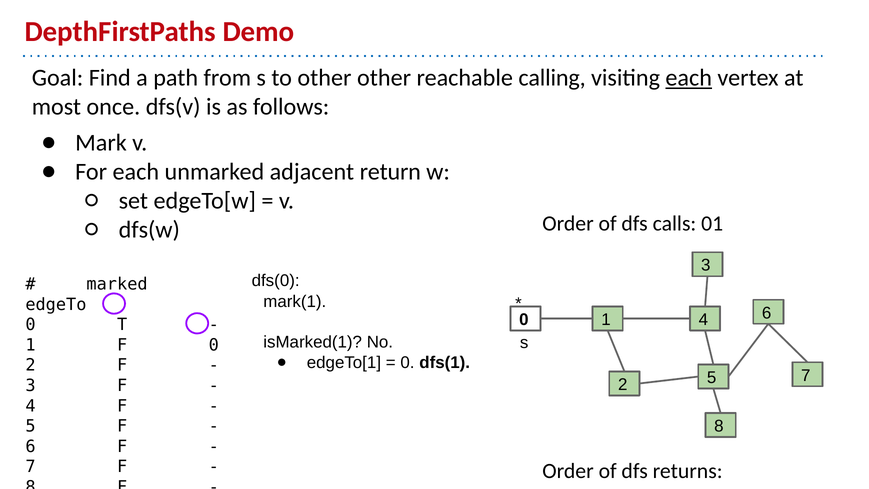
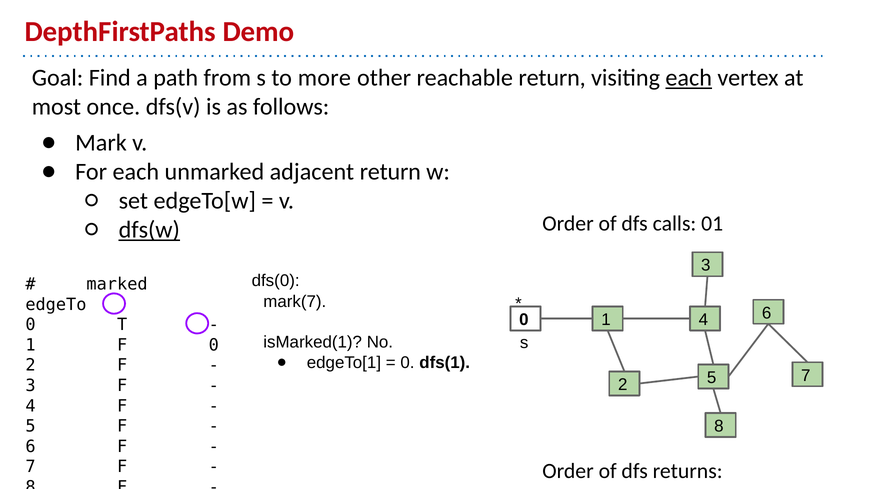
to other: other -> more
reachable calling: calling -> return
dfs(w underline: none -> present
mark(1: mark(1 -> mark(7
